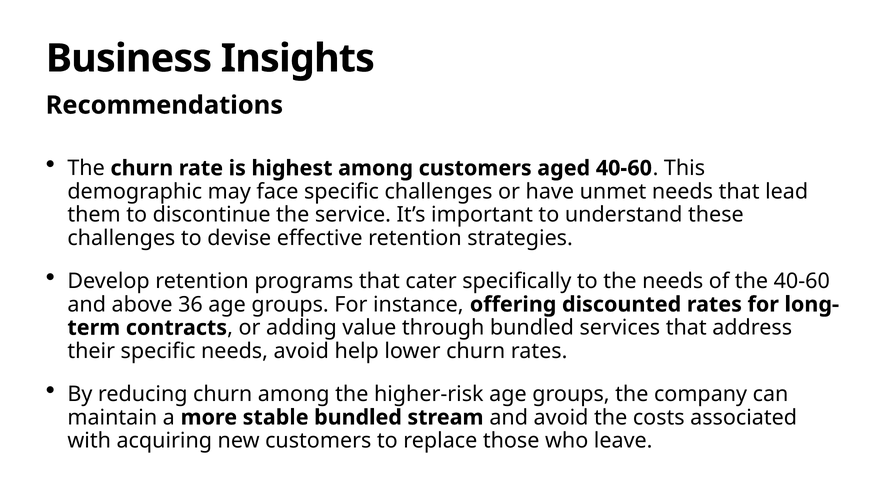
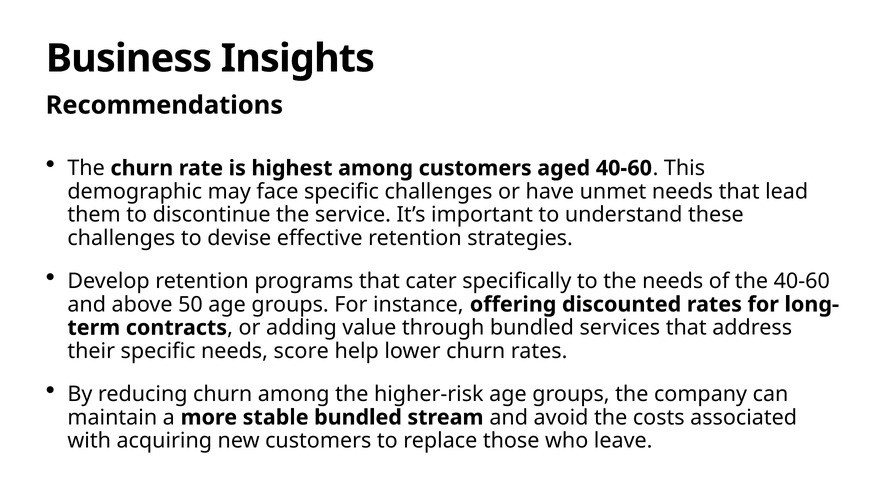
36: 36 -> 50
needs avoid: avoid -> score
